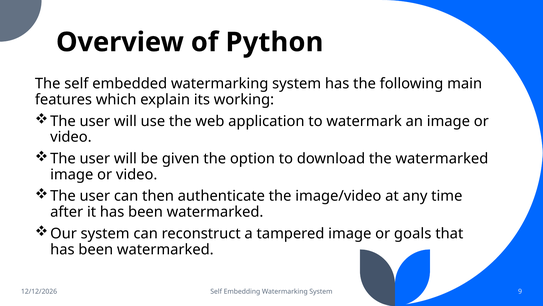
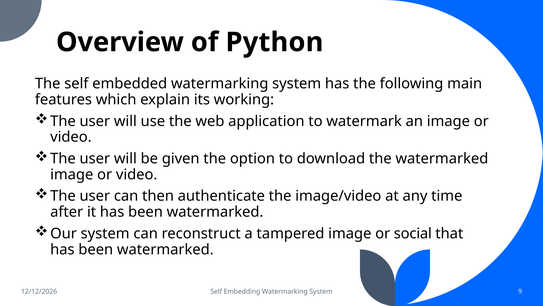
goals: goals -> social
